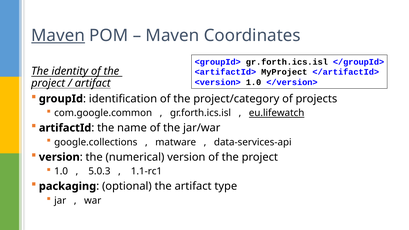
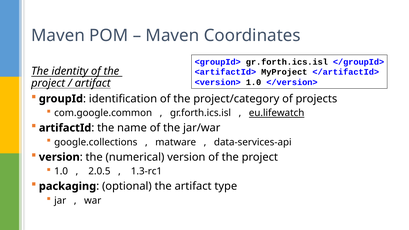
Maven at (58, 36) underline: present -> none
5.0.3: 5.0.3 -> 2.0.5
1.1-rc1: 1.1-rc1 -> 1.3-rc1
